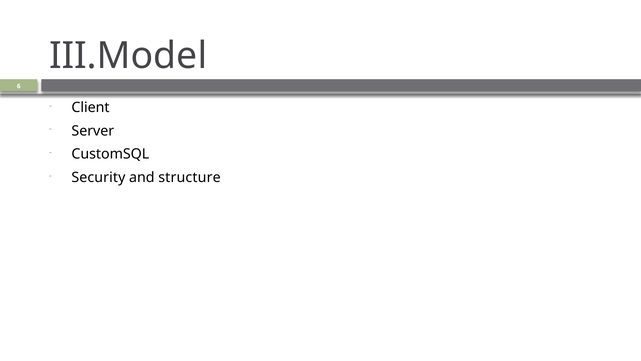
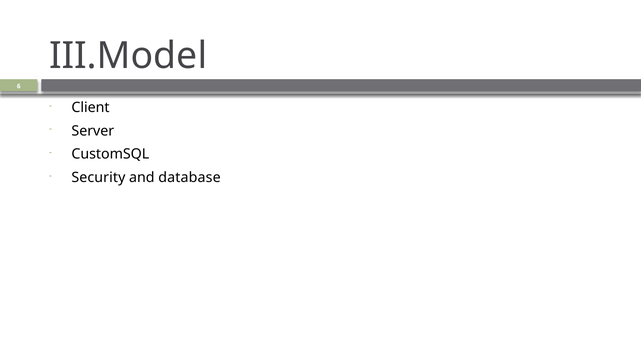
structure: structure -> database
